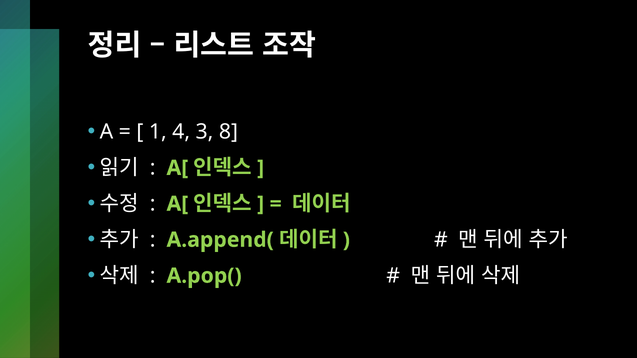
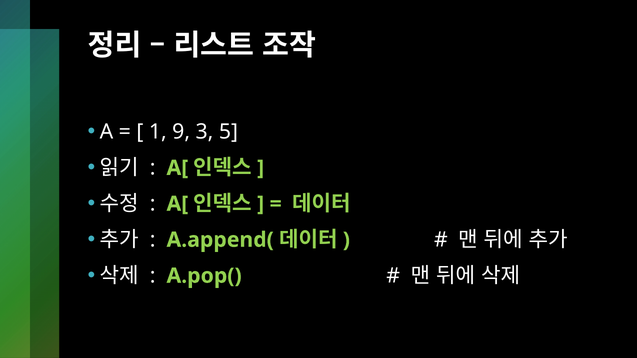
4: 4 -> 9
8: 8 -> 5
